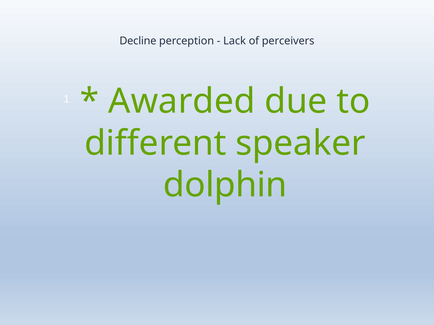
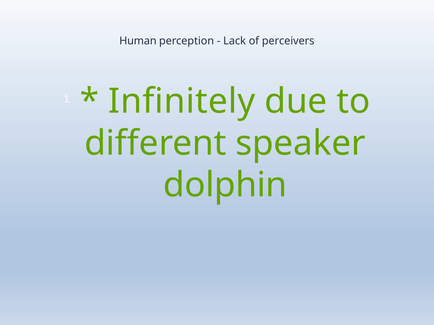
Decline: Decline -> Human
Awarded: Awarded -> Infinitely
